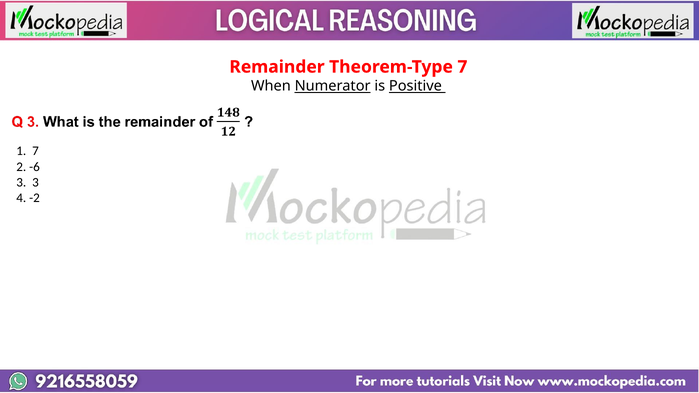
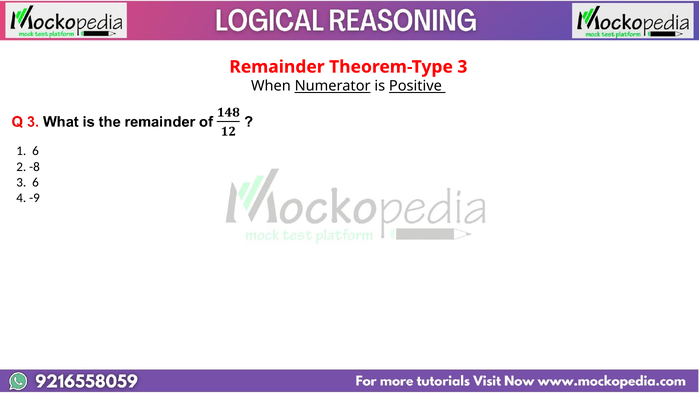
Theorem-Type 7: 7 -> 3
1 7: 7 -> 6
-6: -6 -> -8
3 3: 3 -> 6
-2: -2 -> -9
